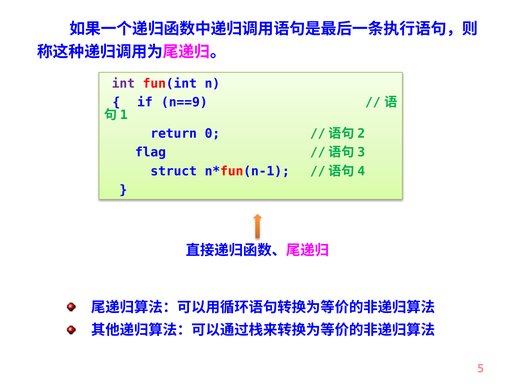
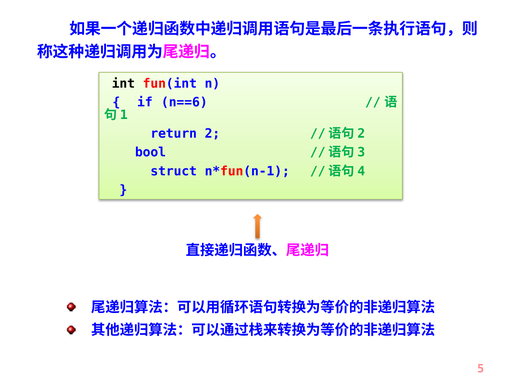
int colour: purple -> black
n==9: n==9 -> n==6
0: 0 -> 2
flag: flag -> bool
